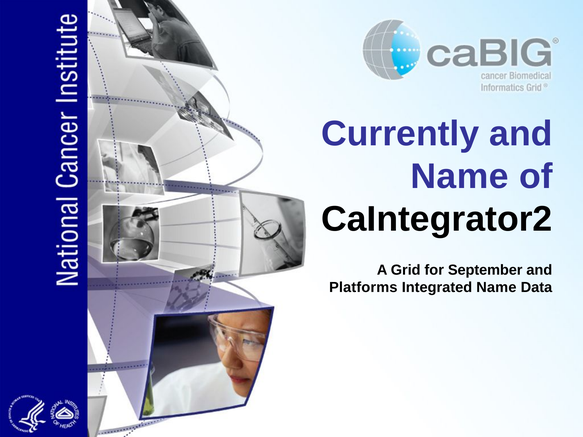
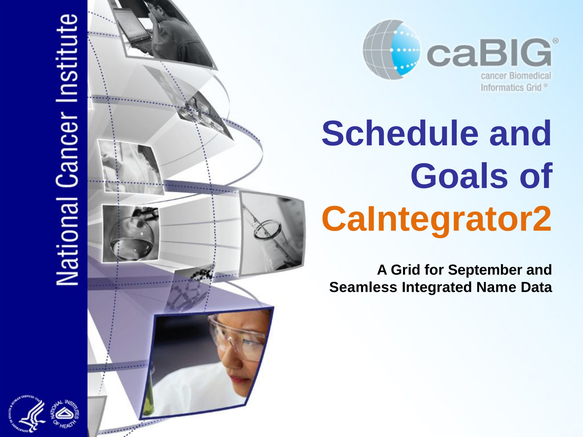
Currently: Currently -> Schedule
Name at (459, 176): Name -> Goals
CaIntegrator2 colour: black -> orange
Platforms: Platforms -> Seamless
